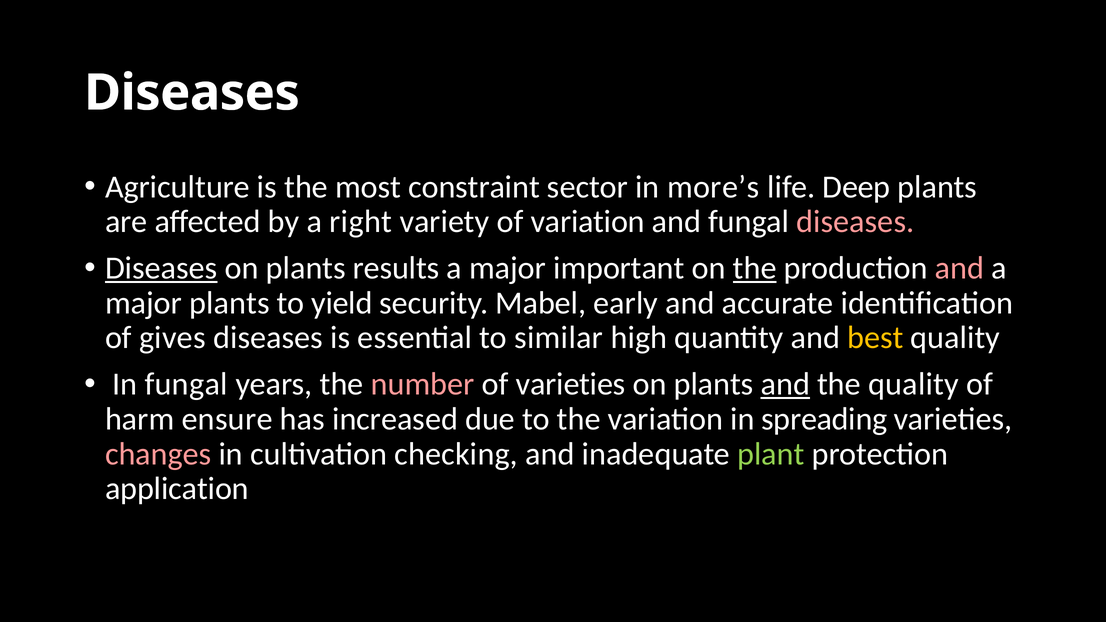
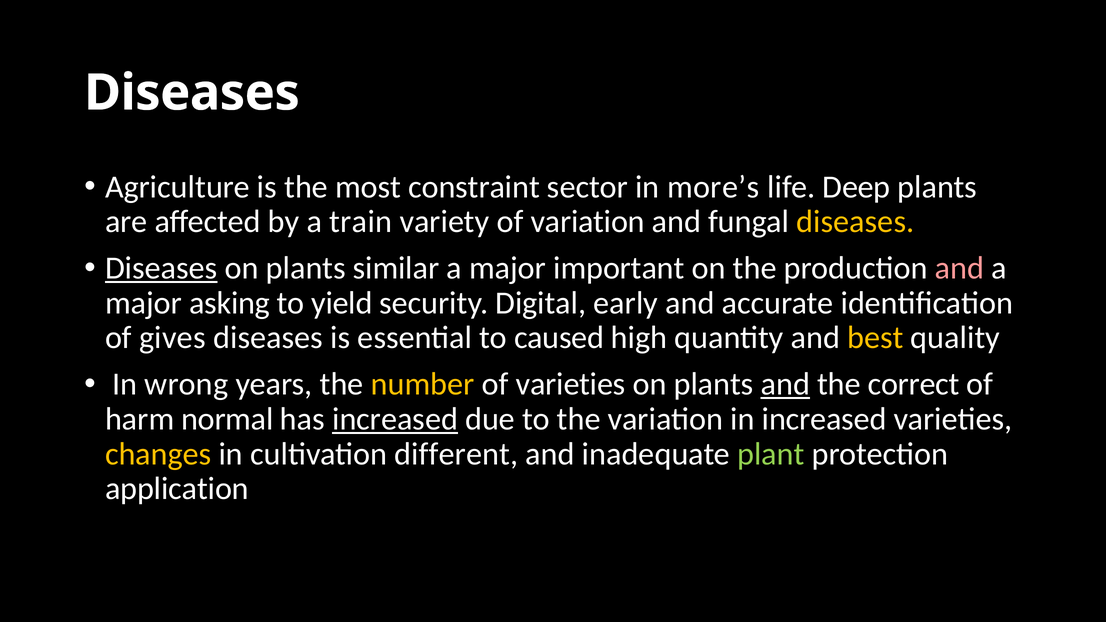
right: right -> train
diseases at (855, 222) colour: pink -> yellow
results: results -> similar
the at (755, 268) underline: present -> none
major plants: plants -> asking
Mabel: Mabel -> Digital
similar: similar -> caused
In fungal: fungal -> wrong
number colour: pink -> yellow
the quality: quality -> correct
ensure: ensure -> normal
increased at (395, 419) underline: none -> present
in spreading: spreading -> increased
changes colour: pink -> yellow
checking: checking -> different
